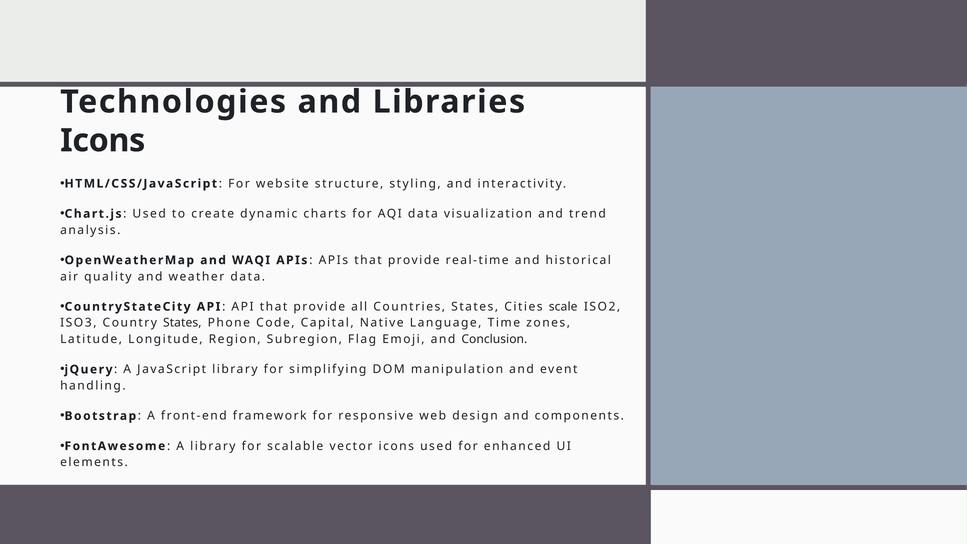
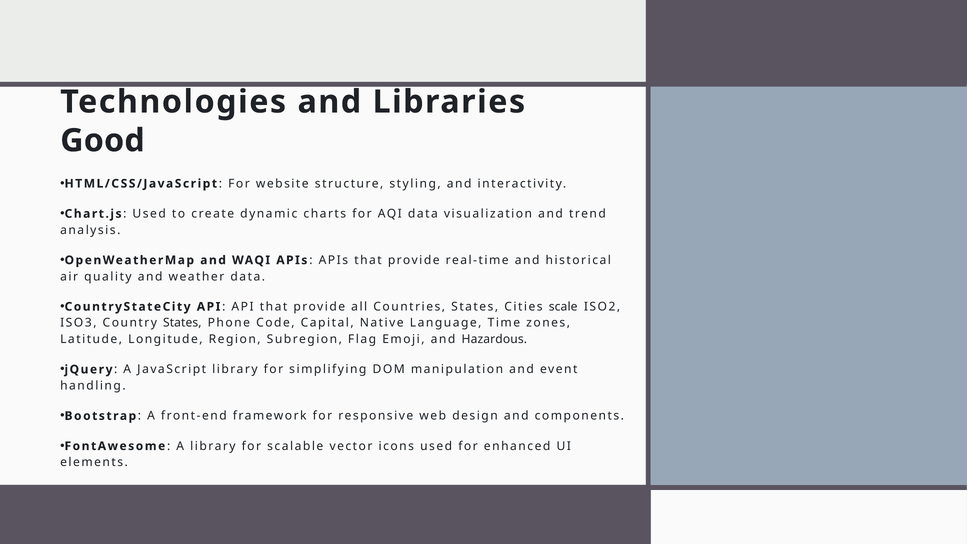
Icons at (103, 141): Icons -> Good
Conclusion: Conclusion -> Hazardous
